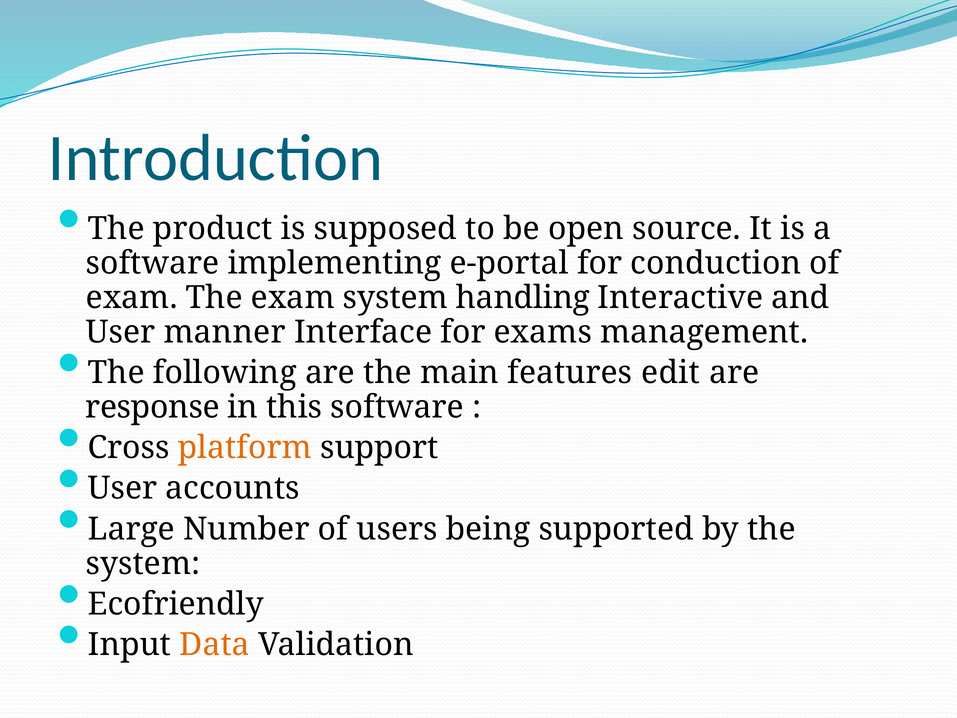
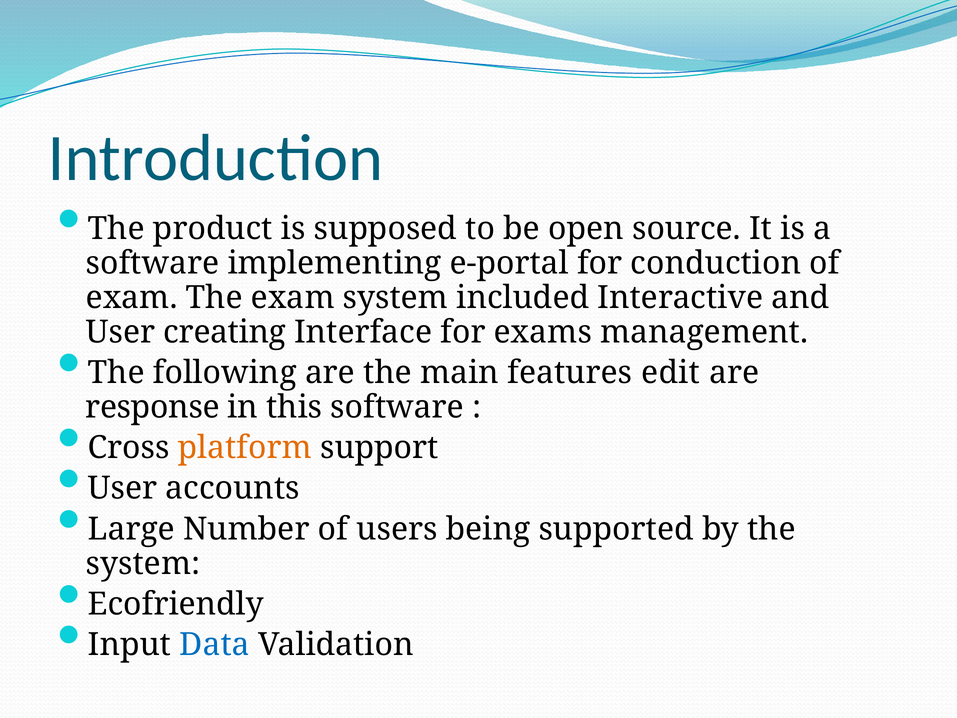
handling: handling -> included
manner: manner -> creating
Data colour: orange -> blue
